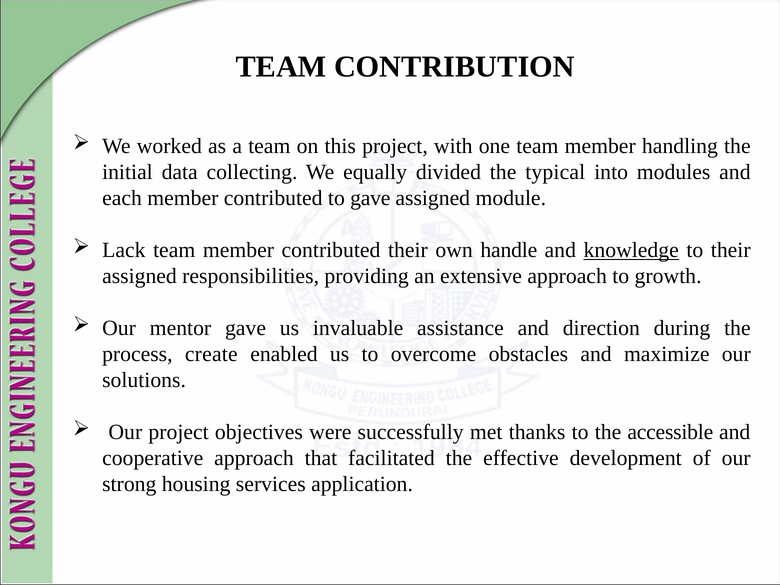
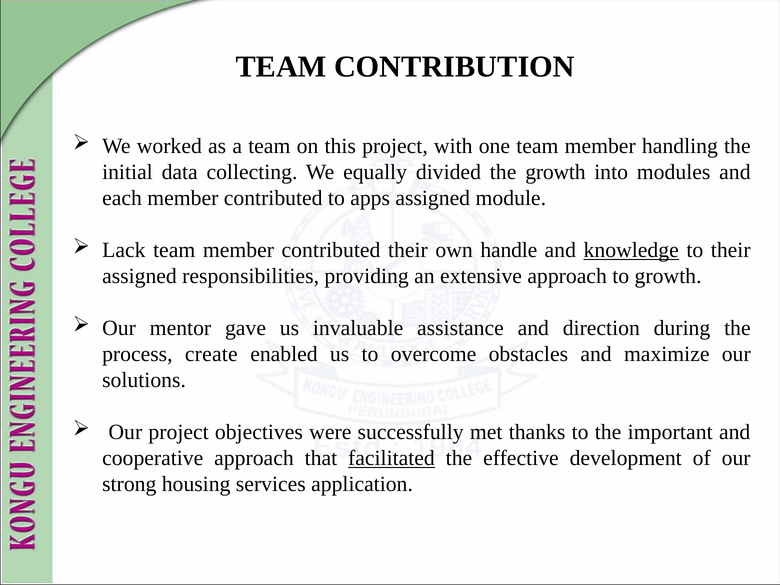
the typical: typical -> growth
to gave: gave -> apps
accessible: accessible -> important
facilitated underline: none -> present
